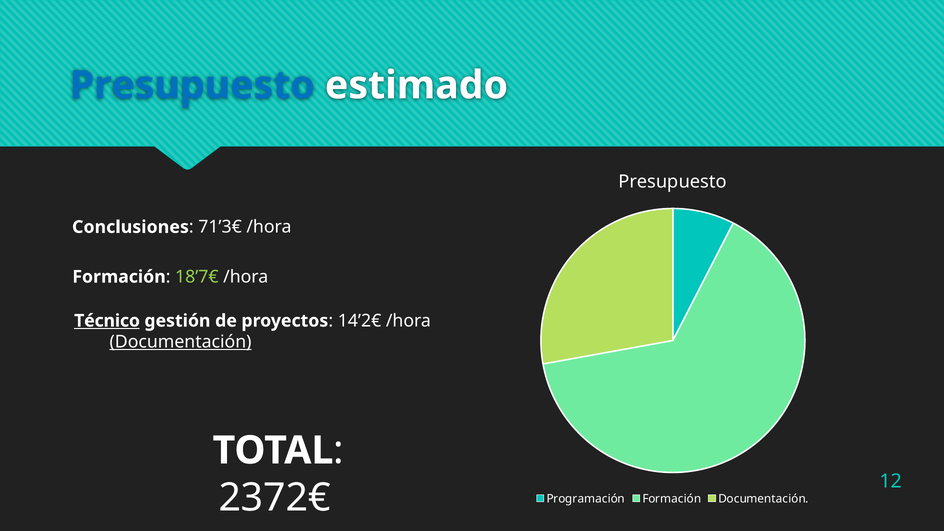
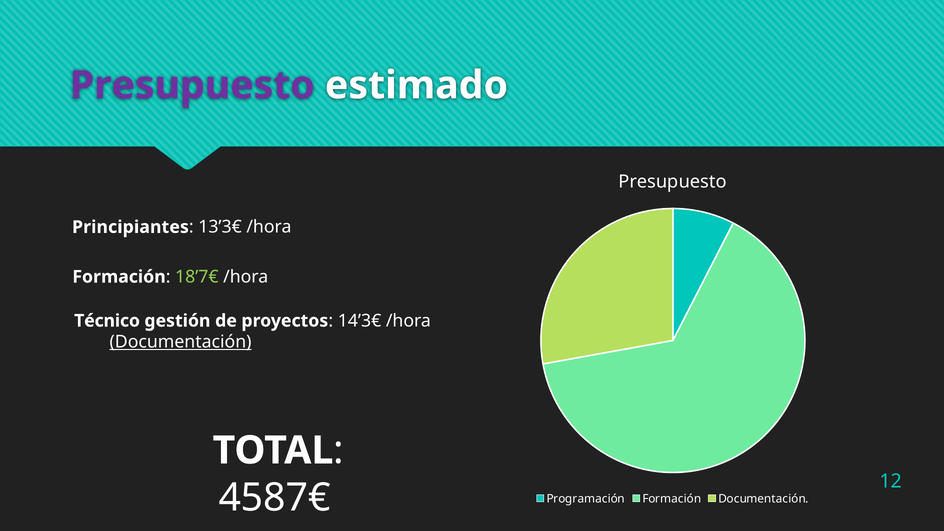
Presupuesto at (192, 85) colour: blue -> purple
Conclusiones: Conclusiones -> Principiantes
71’3€: 71’3€ -> 13’3€
Técnico underline: present -> none
14’2€: 14’2€ -> 14’3€
2372€: 2372€ -> 4587€
